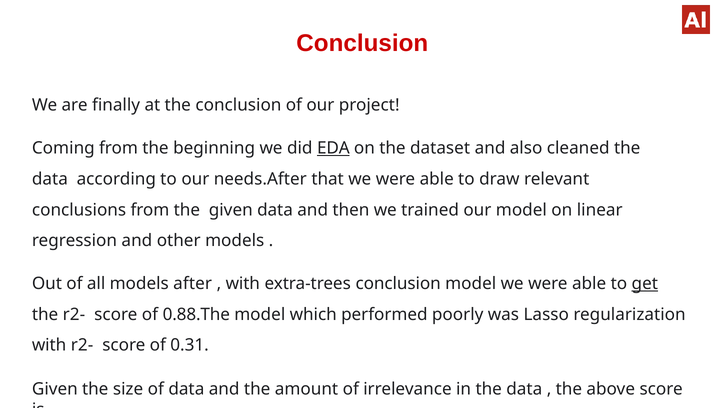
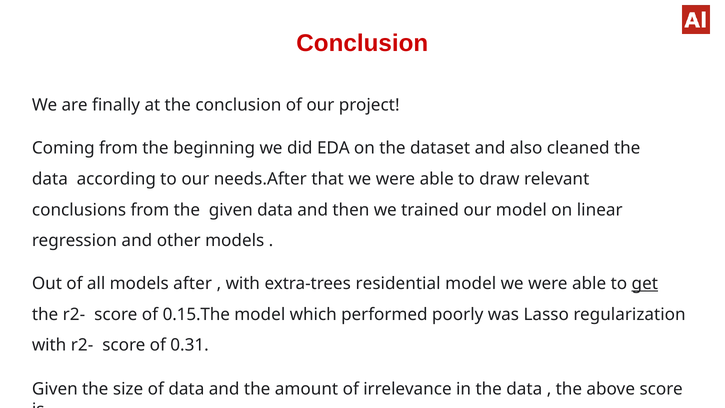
EDA underline: present -> none
extra-trees conclusion: conclusion -> residential
0.88.The: 0.88.The -> 0.15.The
